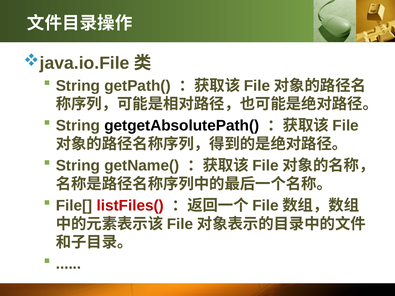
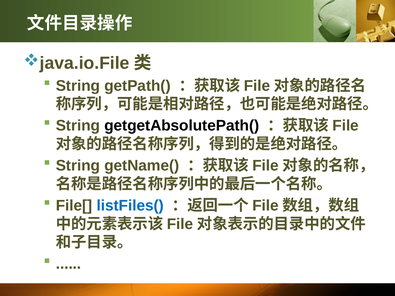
listFiles( colour: red -> blue
